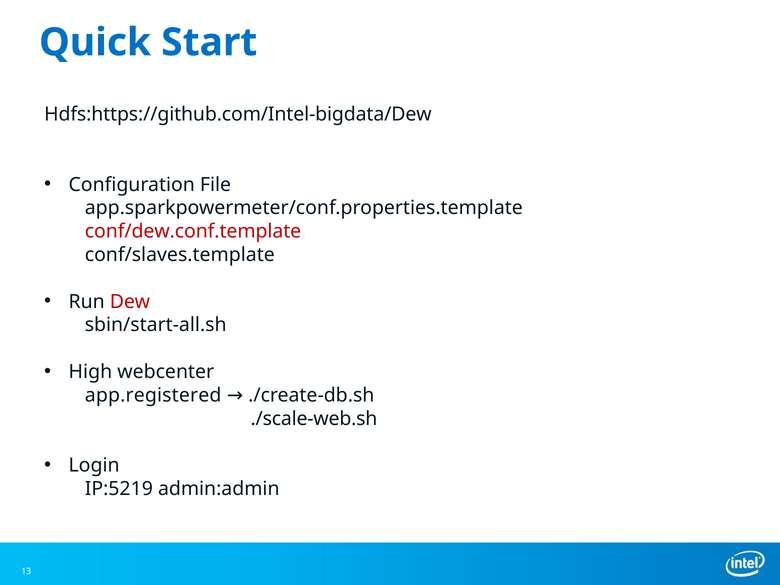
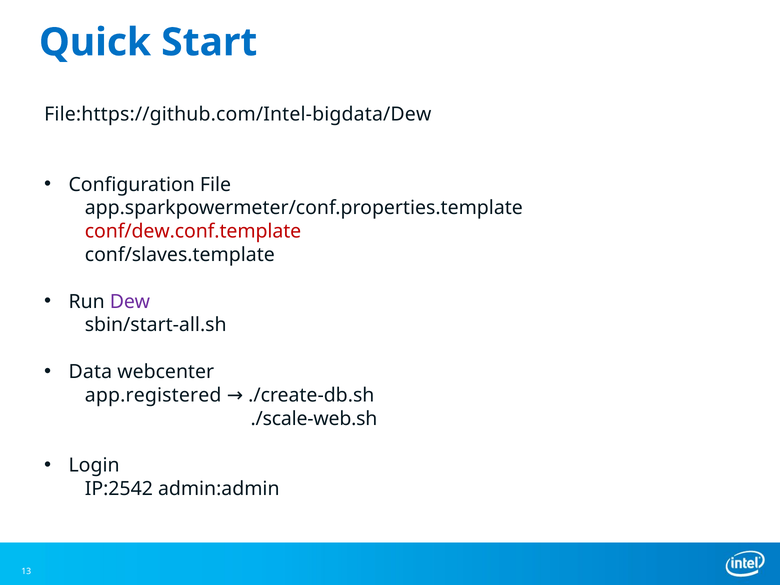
Hdfs:https://github.com/Intel-bigdata/Dew: Hdfs:https://github.com/Intel-bigdata/Dew -> File:https://github.com/Intel-bigdata/Dew
Dew colour: red -> purple
High: High -> Data
IP:5219: IP:5219 -> IP:2542
